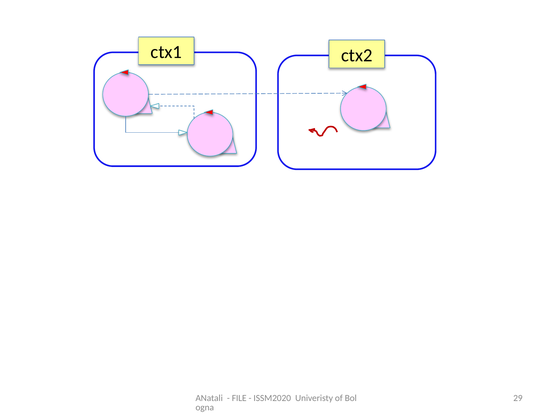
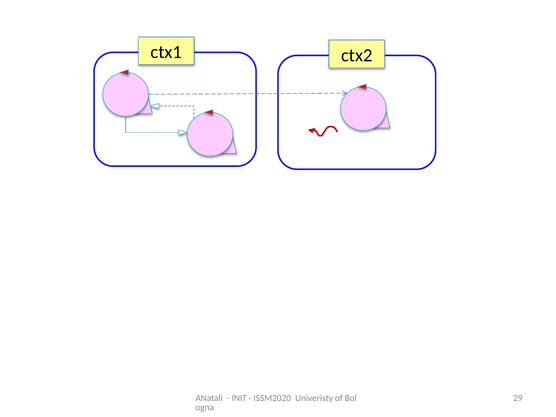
FILE: FILE -> INIT
